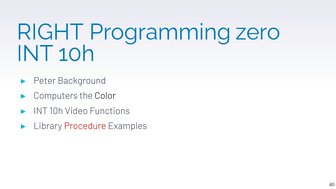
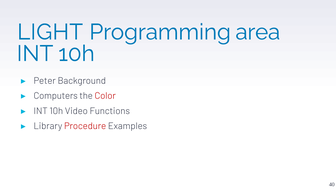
RIGHT: RIGHT -> LIGHT
zero: zero -> area
Color colour: black -> red
